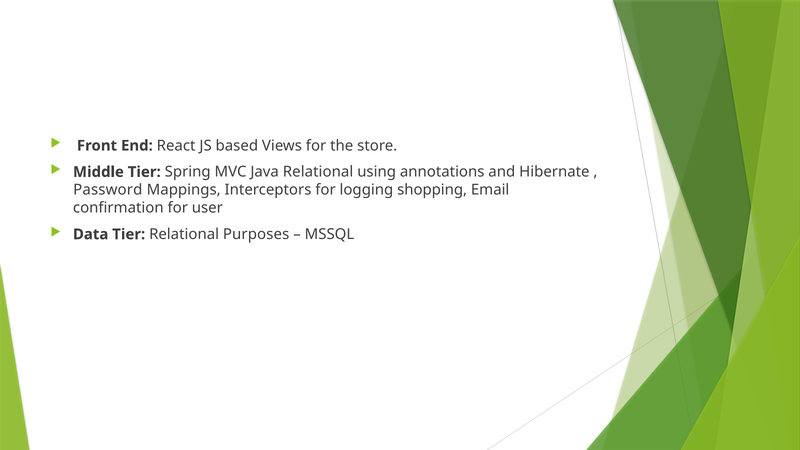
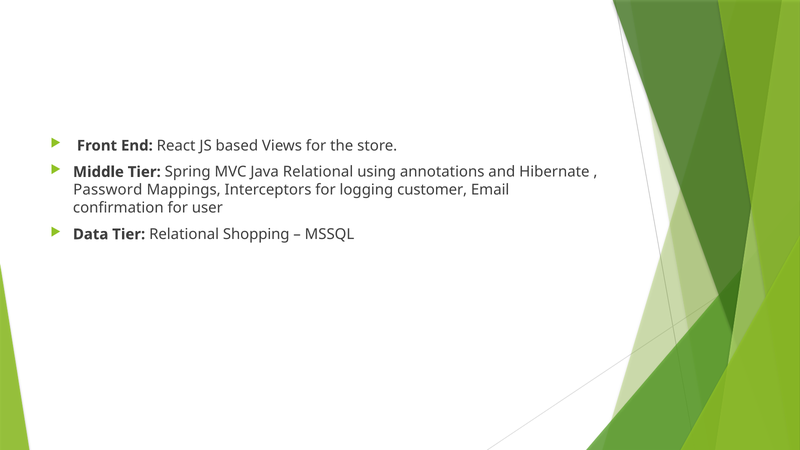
shopping: shopping -> customer
Purposes: Purposes -> Shopping
